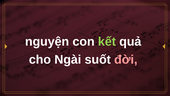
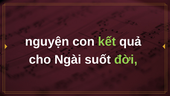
đời colour: pink -> light green
